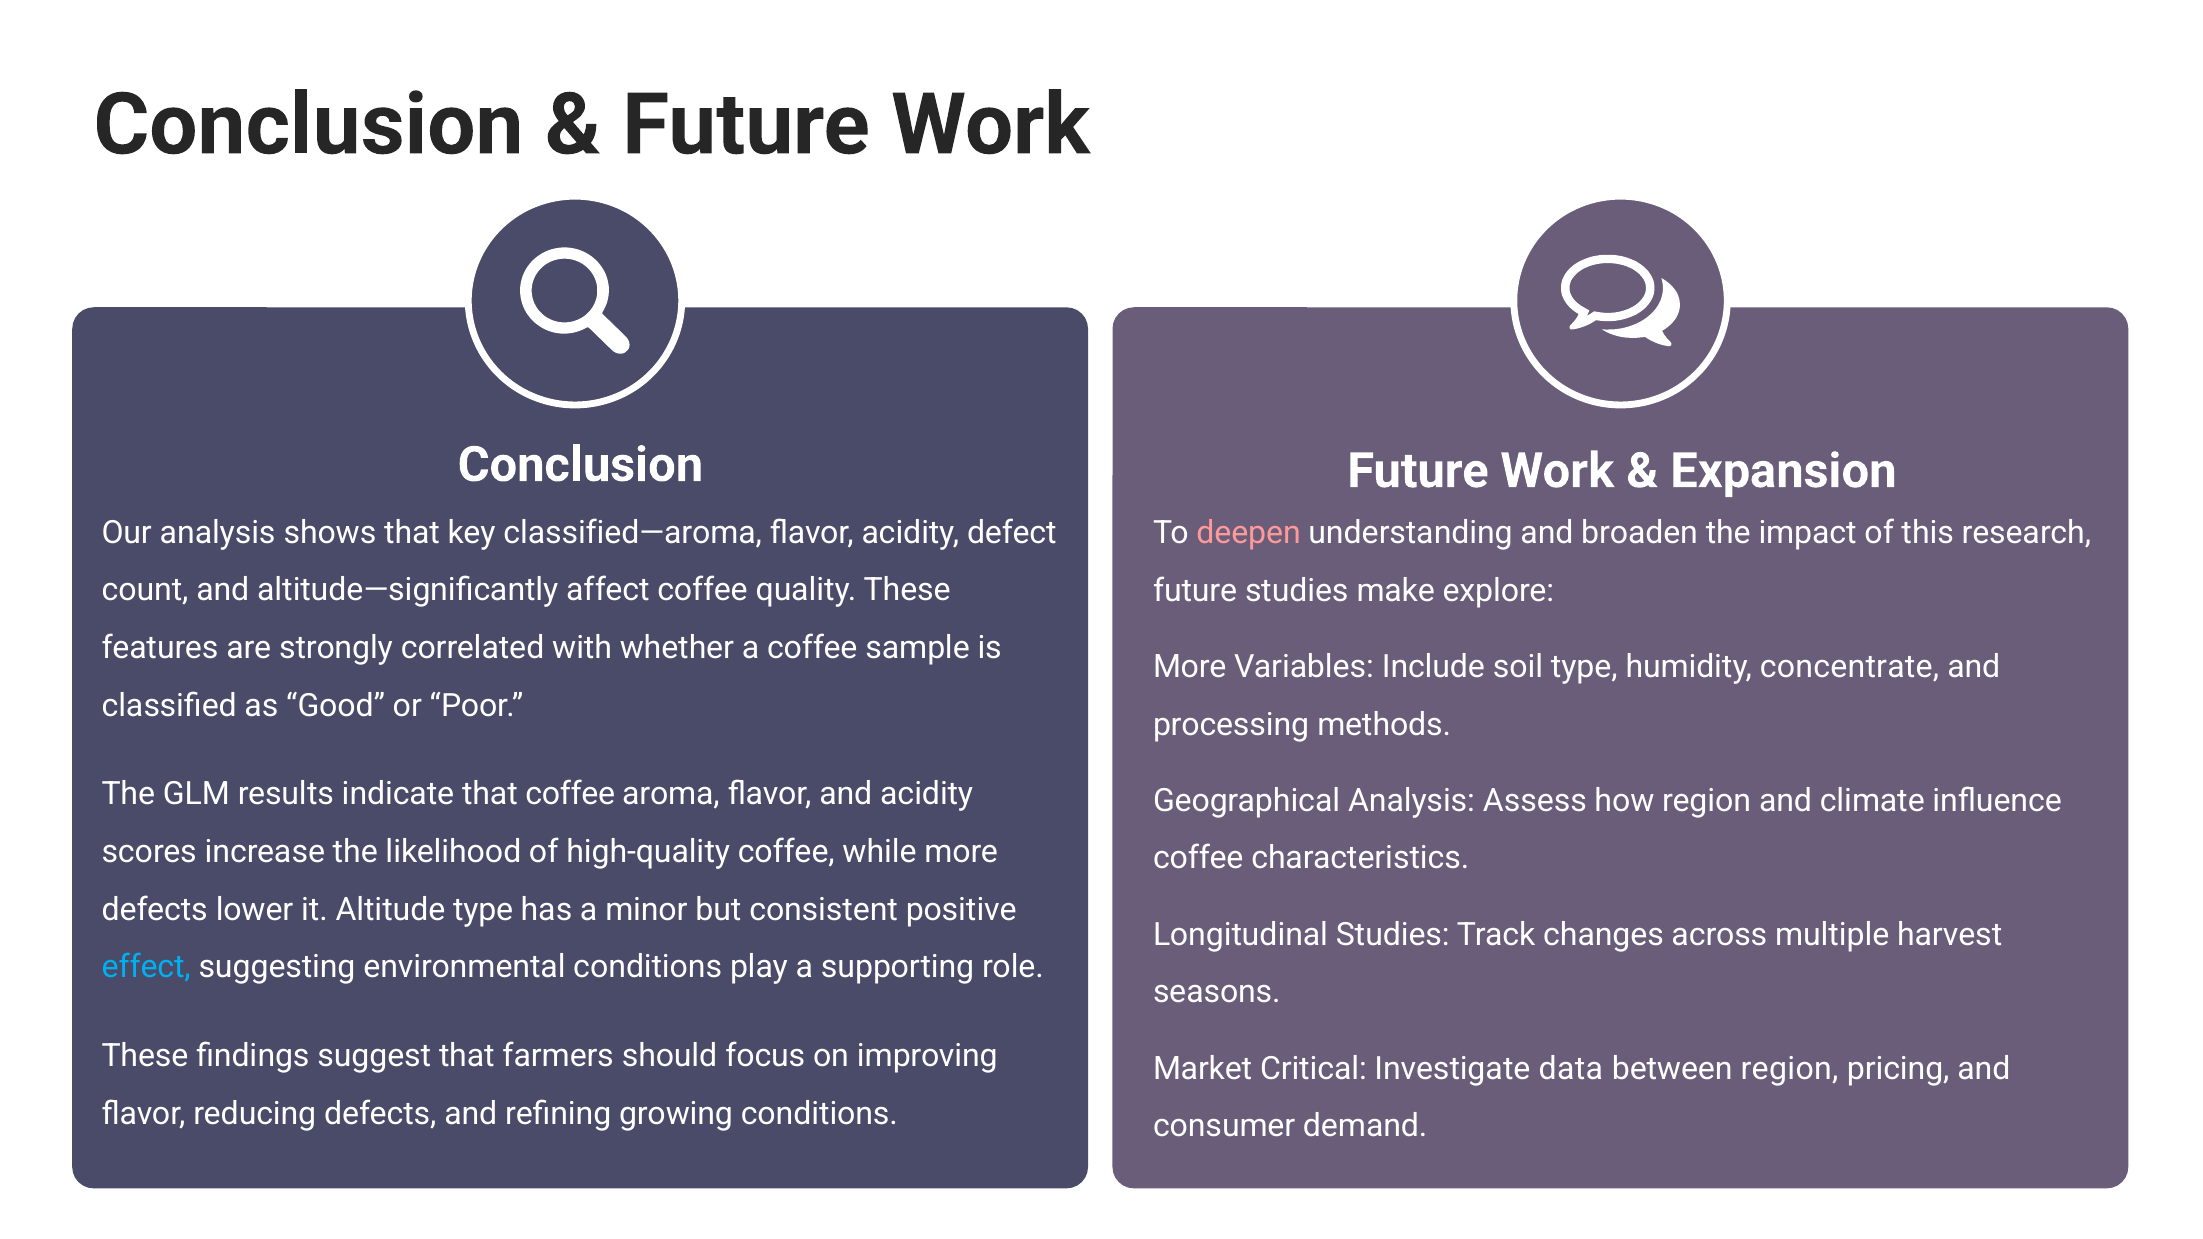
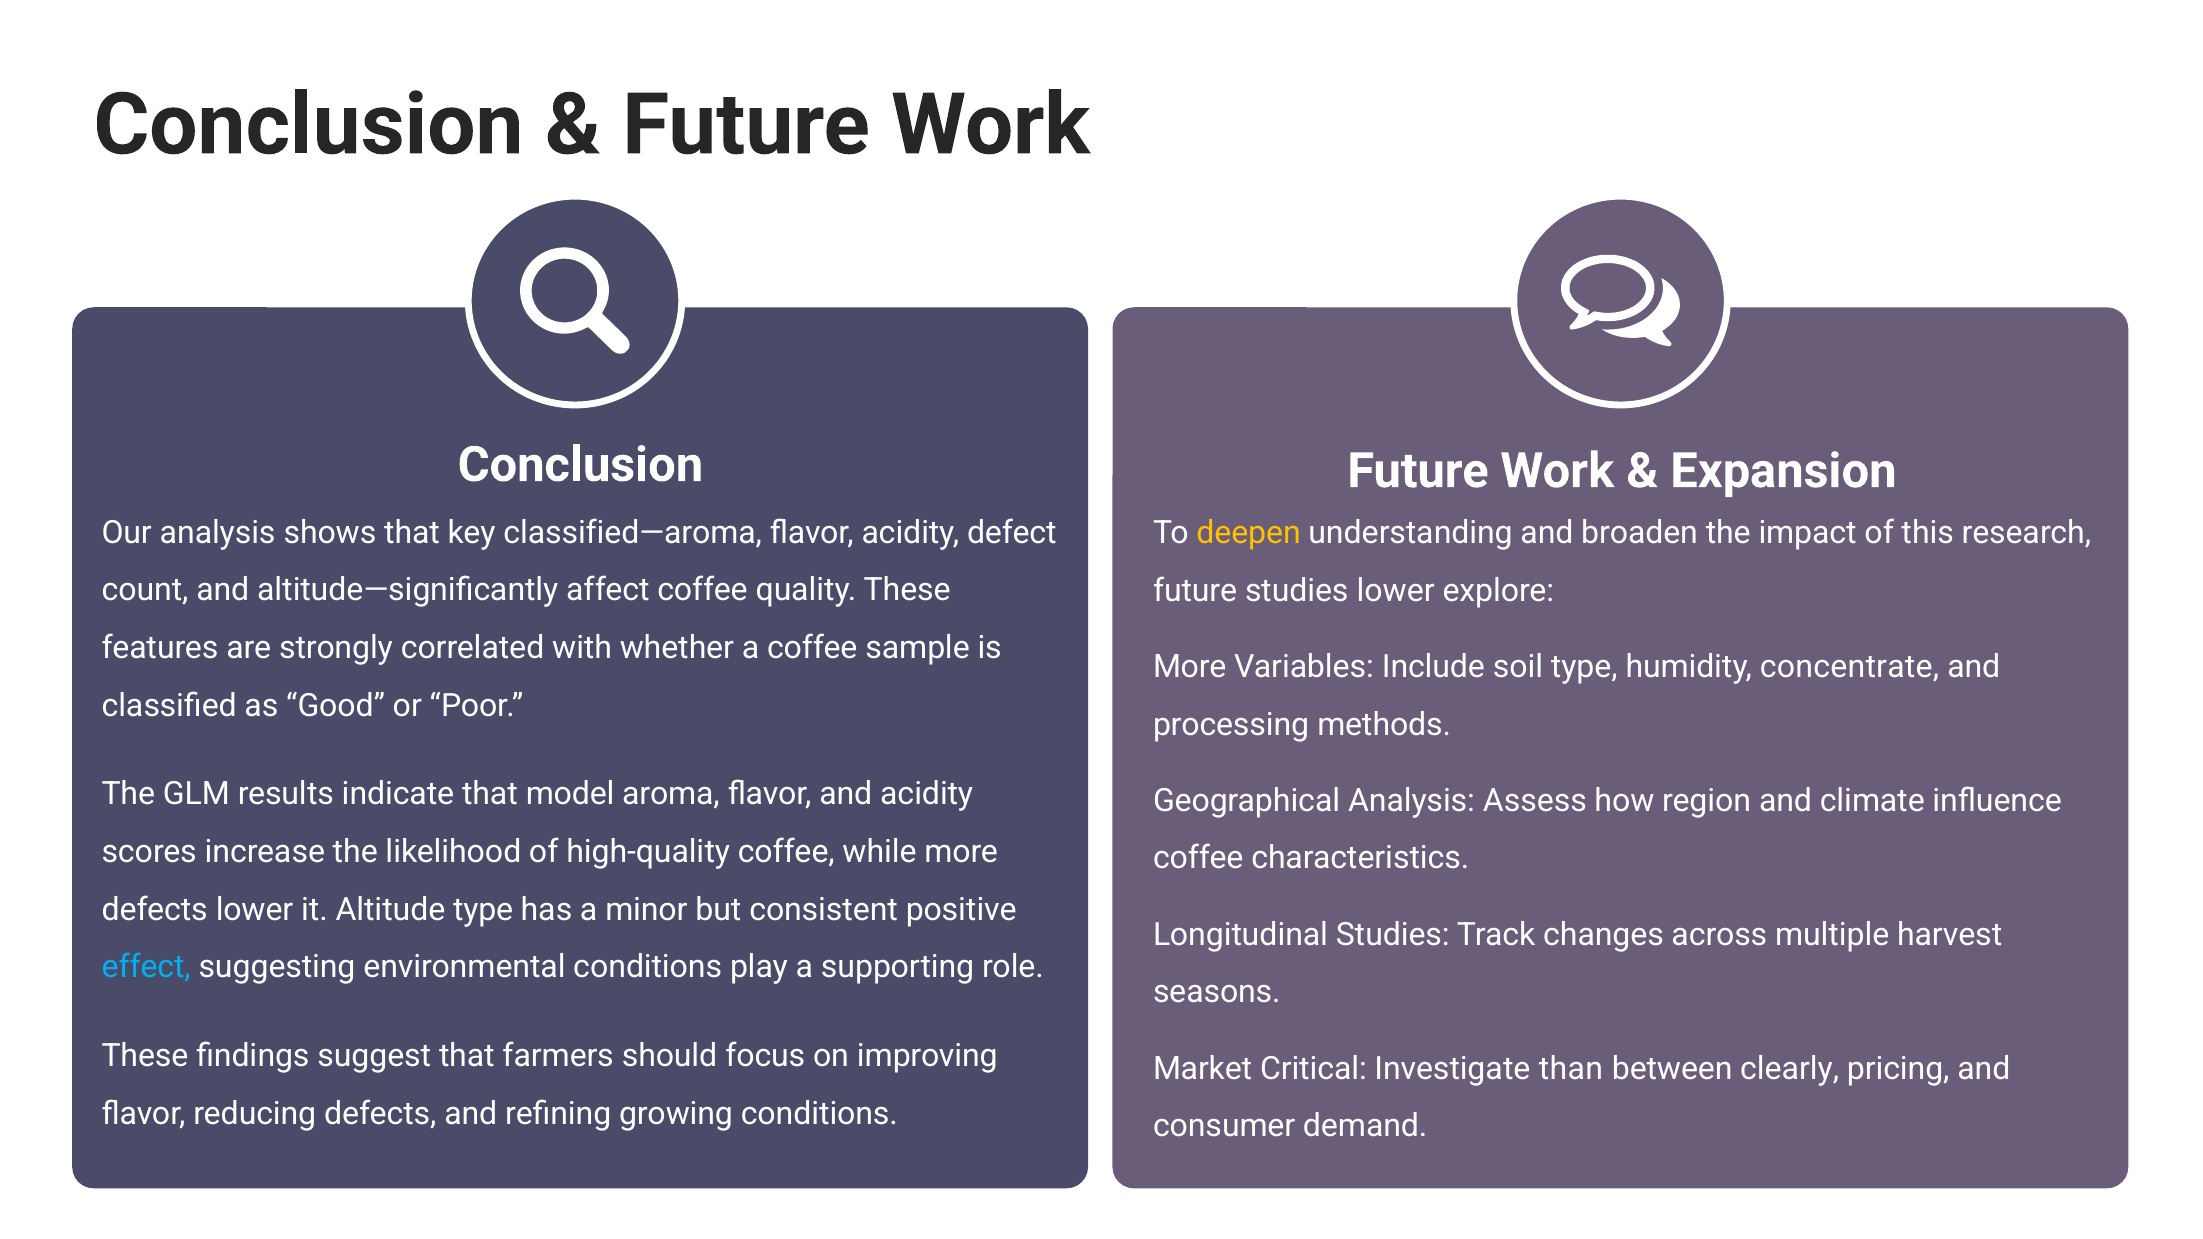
deepen colour: pink -> yellow
studies make: make -> lower
that coffee: coffee -> model
data: data -> than
between region: region -> clearly
